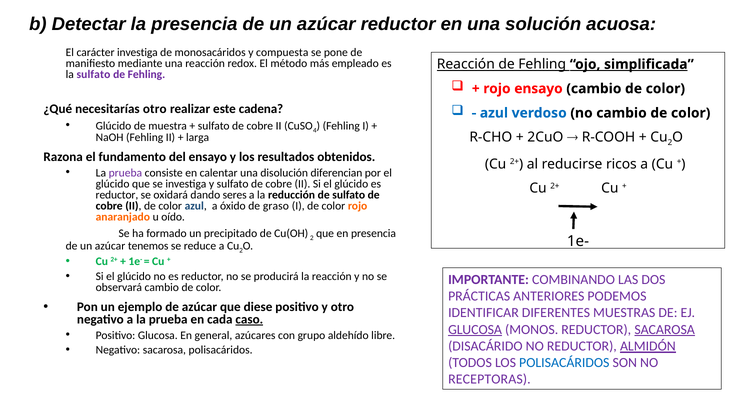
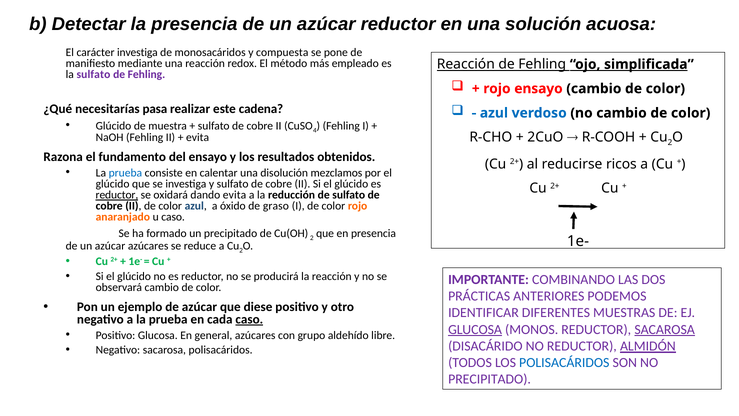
necesitarías otro: otro -> pasa
larga at (198, 137): larga -> evita
prueba at (125, 173) colour: purple -> blue
diferencian: diferencian -> mezclamos
reductor at (117, 195) underline: none -> present
dando seres: seres -> evita
u oído: oído -> caso
azúcar tenemos: tenemos -> azúcares
RECEPTORAS at (489, 379): RECEPTORAS -> PRECIPITADO
